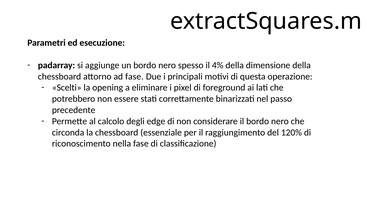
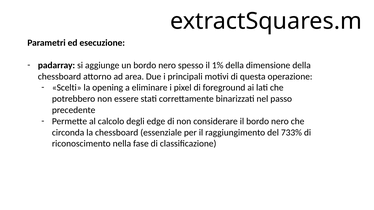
4%: 4% -> 1%
ad fase: fase -> area
120%: 120% -> 733%
